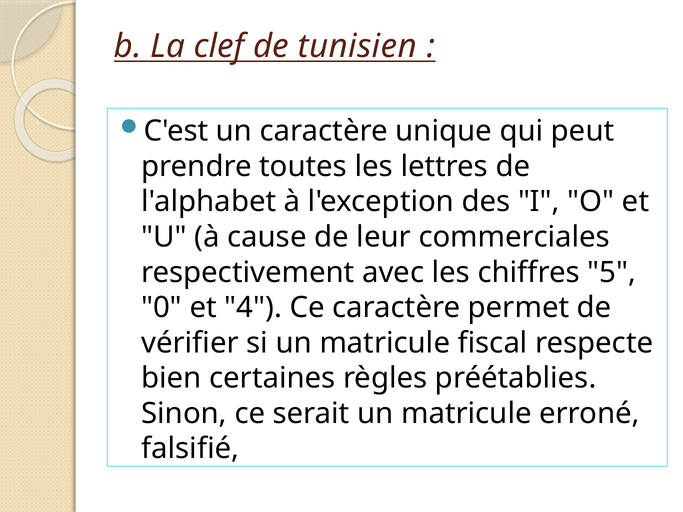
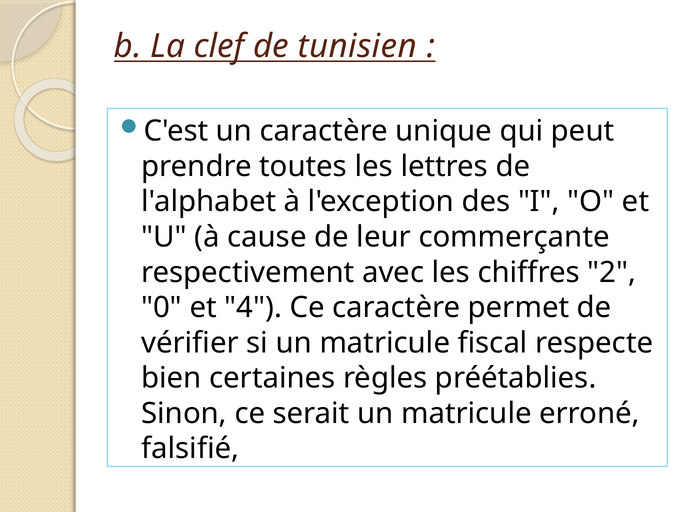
commerciales: commerciales -> commerçante
5: 5 -> 2
